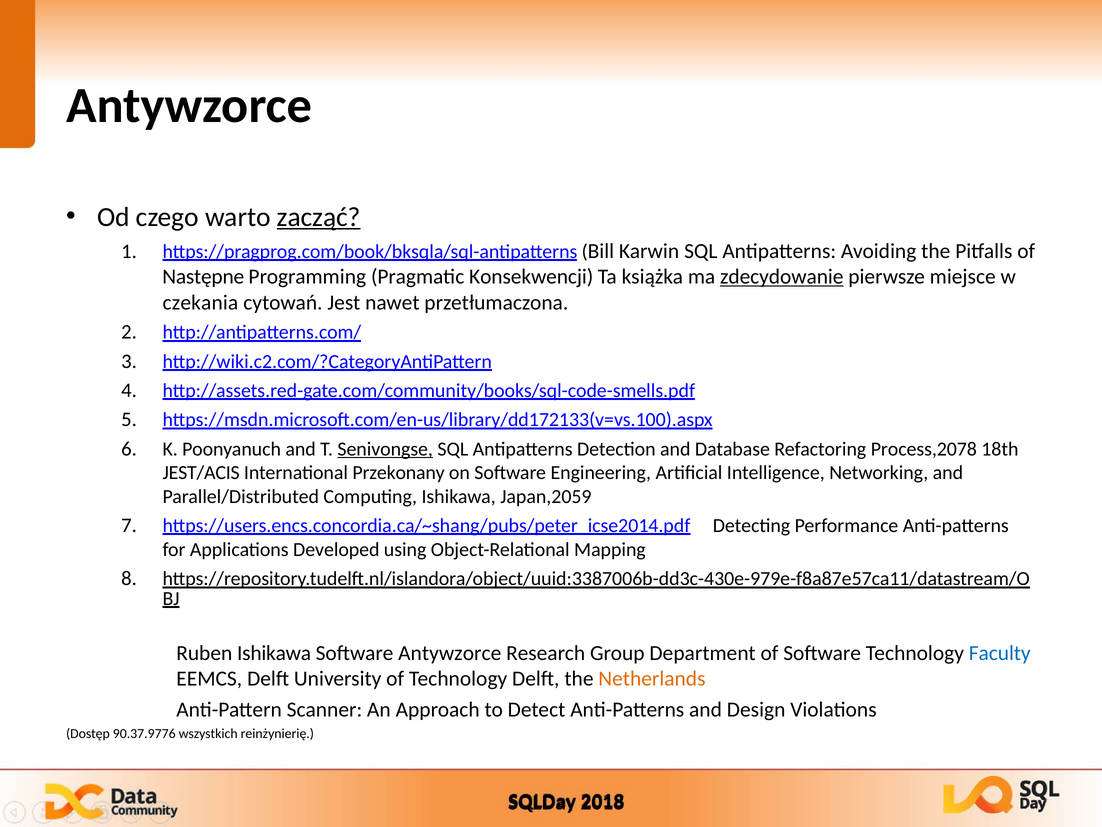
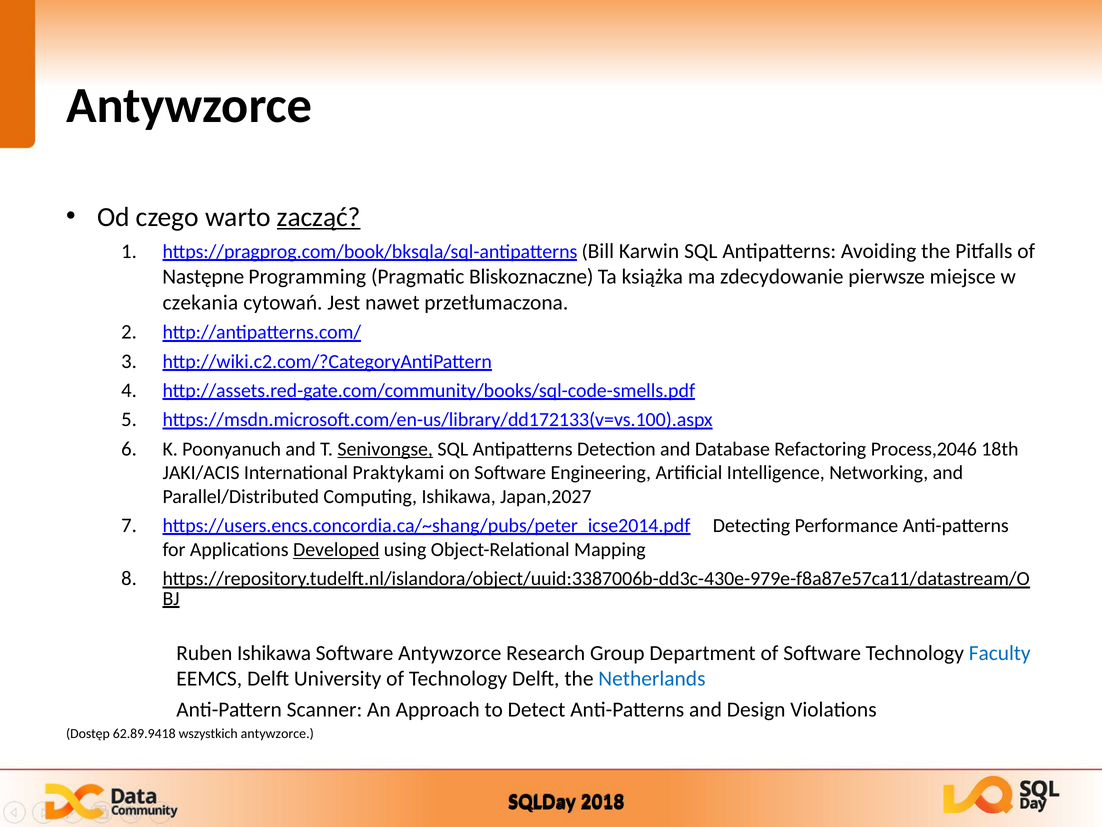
Konsekwencji: Konsekwencji -> Bliskoznaczne
zdecydowanie underline: present -> none
Process,2078: Process,2078 -> Process,2046
JEST/ACIS: JEST/ACIS -> JAKI/ACIS
Przekonany: Przekonany -> Praktykami
Japan,2059: Japan,2059 -> Japan,2027
Developed underline: none -> present
Netherlands colour: orange -> blue
90.37.9776: 90.37.9776 -> 62.89.9418
wszystkich reinżynierię: reinżynierię -> antywzorce
